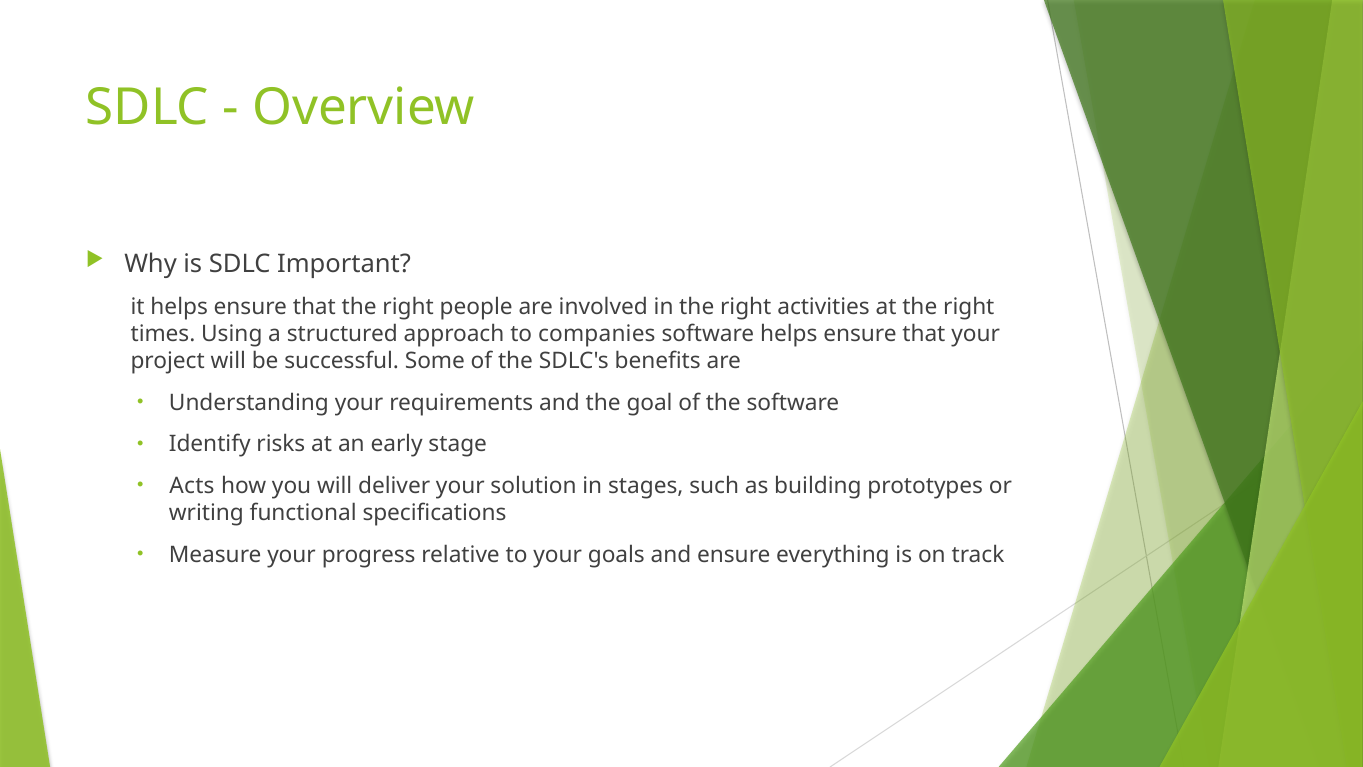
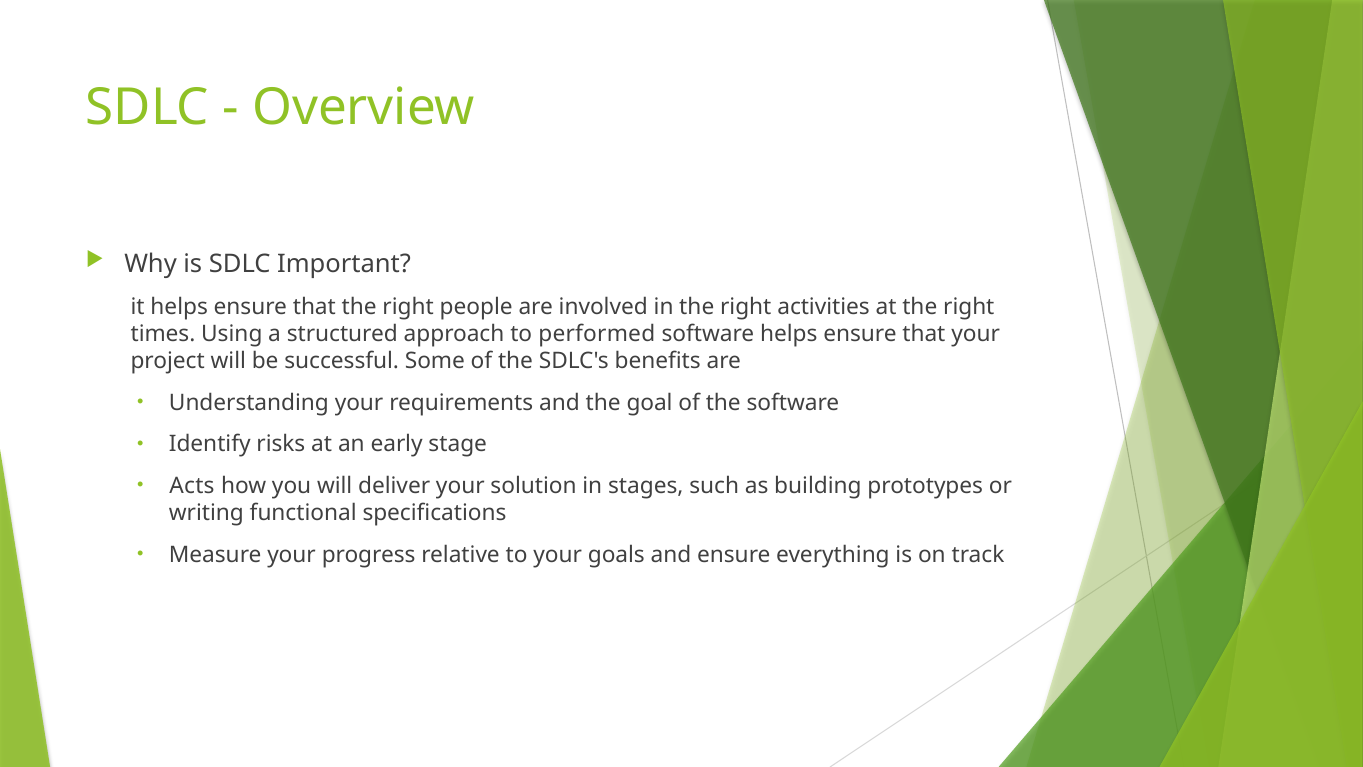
companies: companies -> performed
